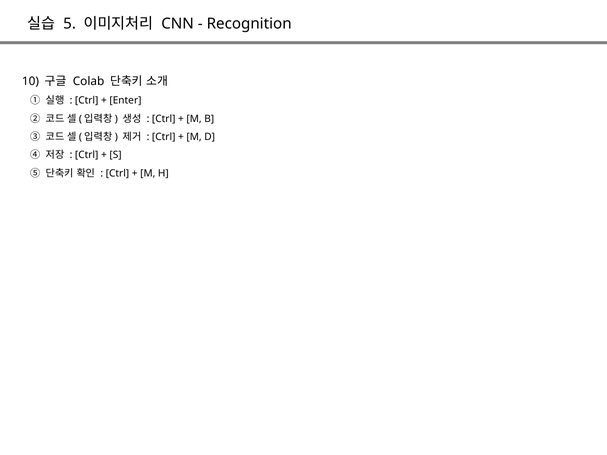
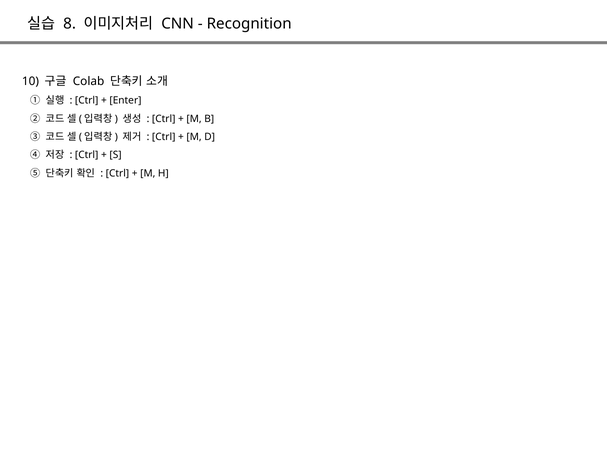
5: 5 -> 8
